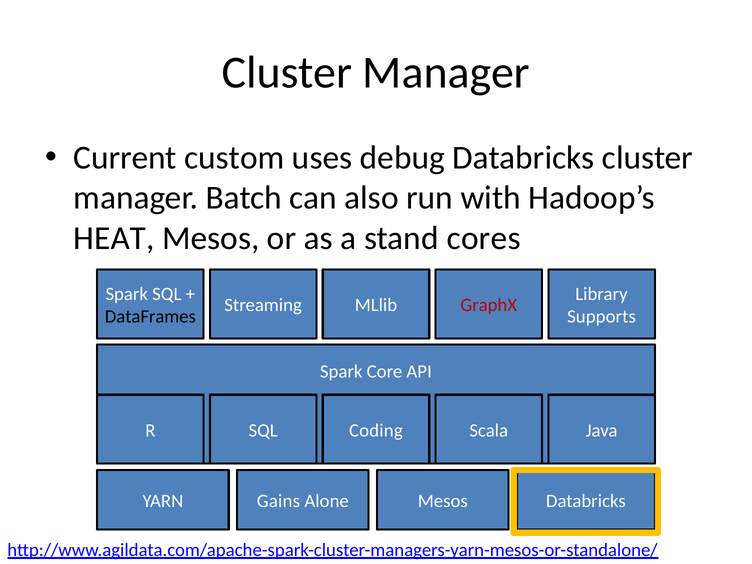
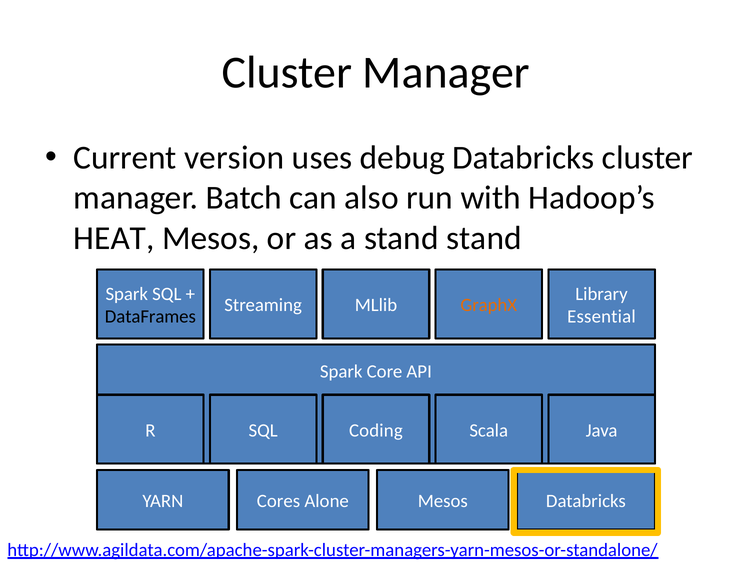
custom: custom -> version
stand cores: cores -> stand
GraphX colour: red -> orange
Supports: Supports -> Essential
Gains: Gains -> Cores
